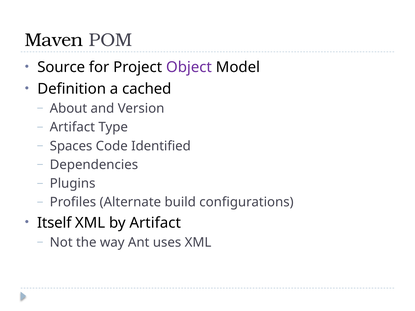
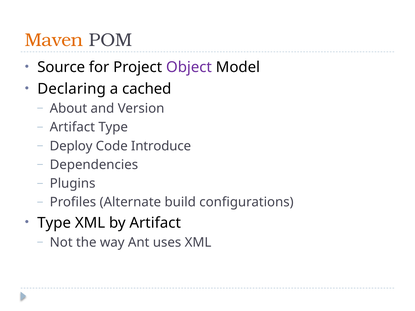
Maven colour: black -> orange
Definition: Definition -> Declaring
Spaces: Spaces -> Deploy
Identified: Identified -> Introduce
Itself at (54, 223): Itself -> Type
